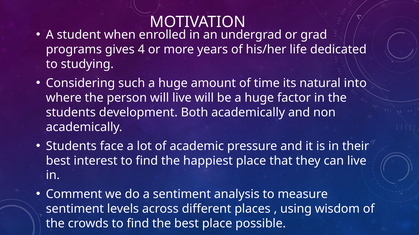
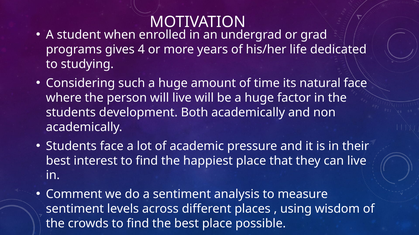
natural into: into -> face
